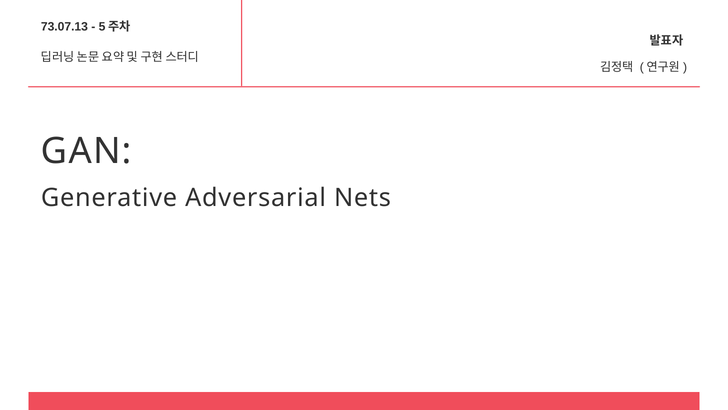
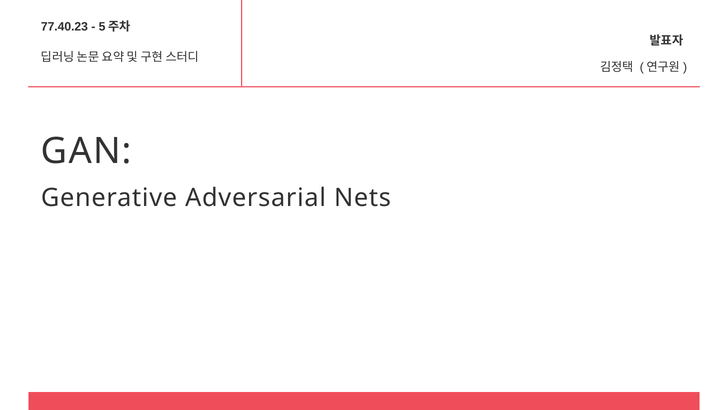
73.07.13: 73.07.13 -> 77.40.23
